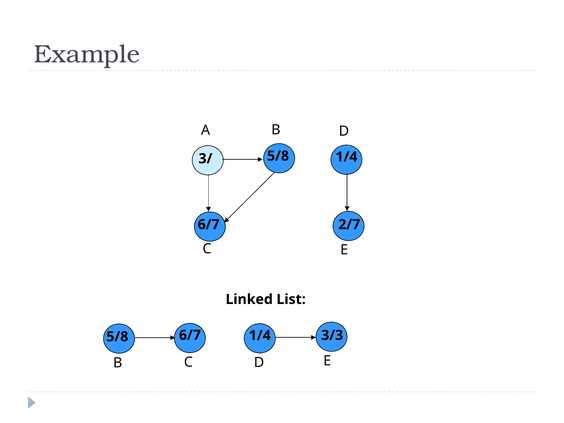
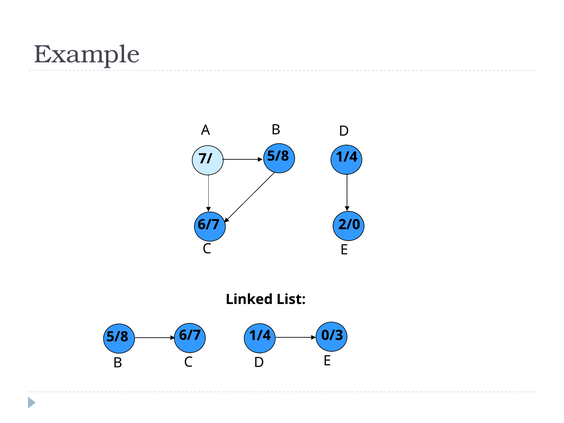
3/: 3/ -> 7/
2/7: 2/7 -> 2/0
3/3: 3/3 -> 0/3
